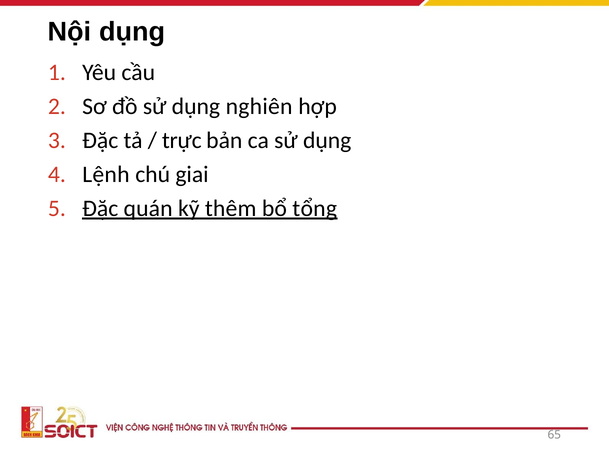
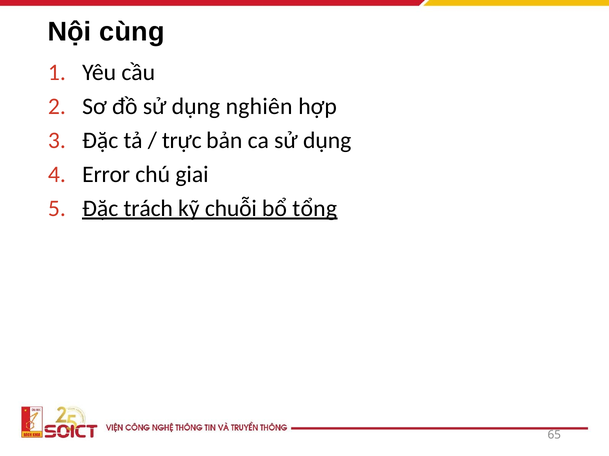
Nội dụng: dụng -> cùng
Lệnh: Lệnh -> Error
quán: quán -> trách
thêm: thêm -> chuỗi
